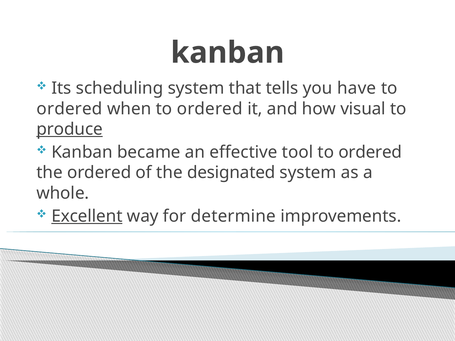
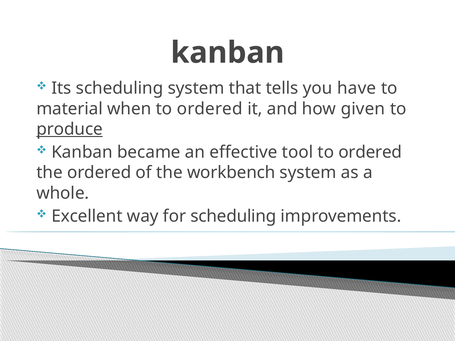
ordered at (69, 109): ordered -> material
visual: visual -> given
designated: designated -> workbench
Excellent underline: present -> none
for determine: determine -> scheduling
